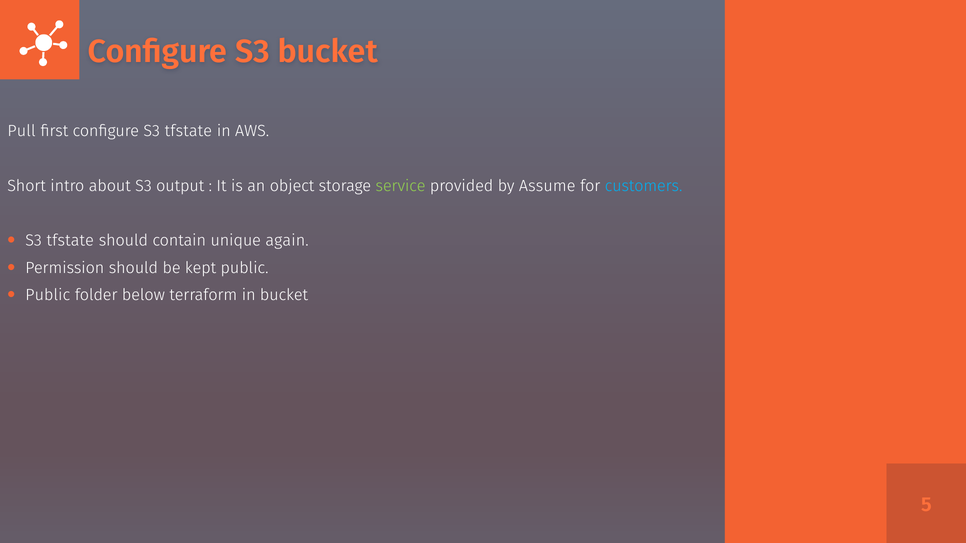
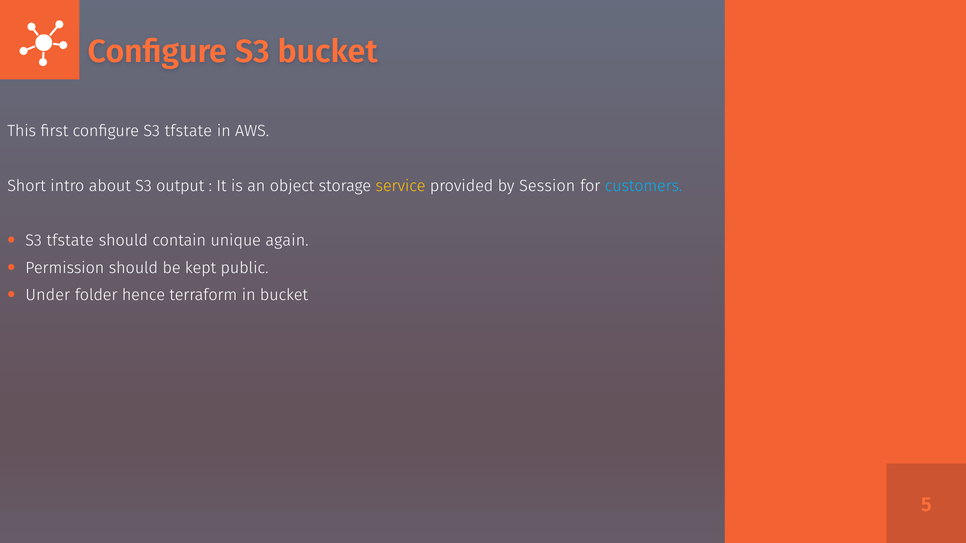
Pull: Pull -> This
service colour: light green -> yellow
Assume: Assume -> Session
Public at (48, 295): Public -> Under
below: below -> hence
